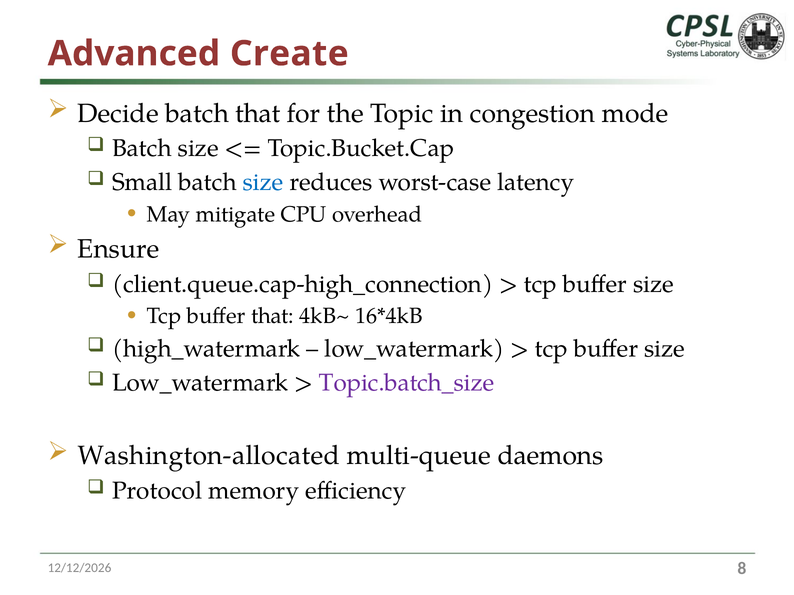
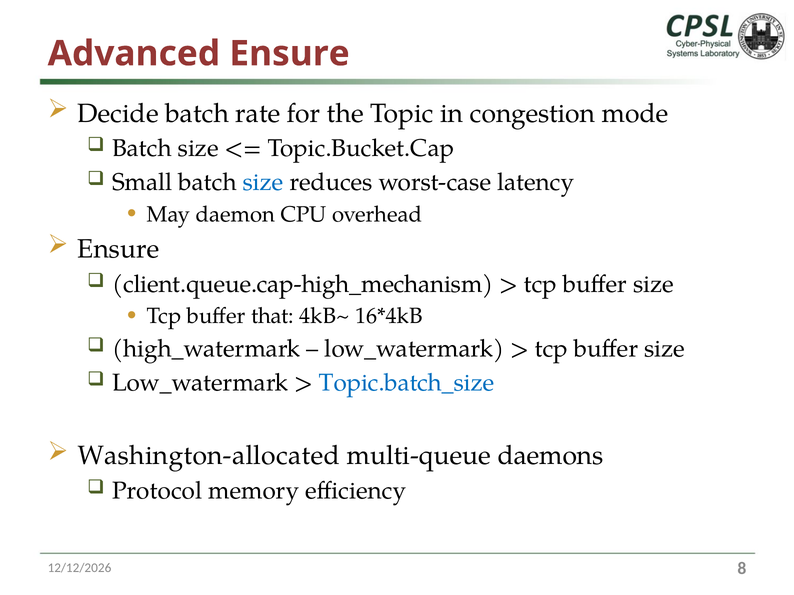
Advanced Create: Create -> Ensure
batch that: that -> rate
mitigate: mitigate -> daemon
client.queue.cap-high_connection: client.queue.cap-high_connection -> client.queue.cap-high_mechanism
Topic.batch_size colour: purple -> blue
